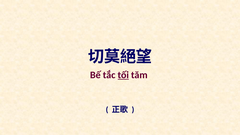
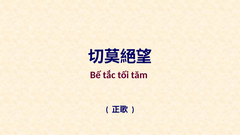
tối underline: present -> none
